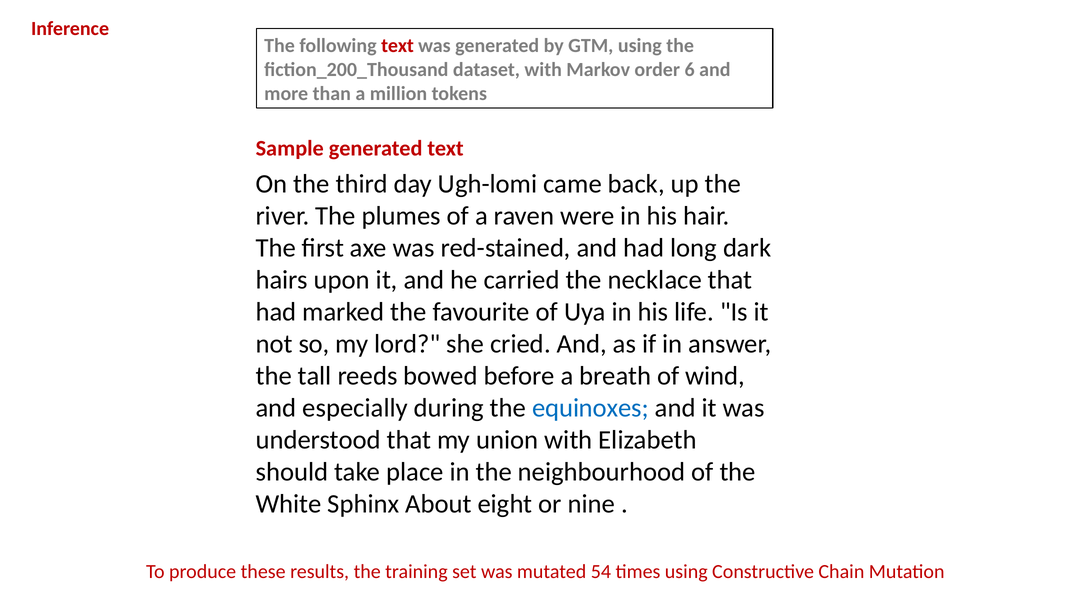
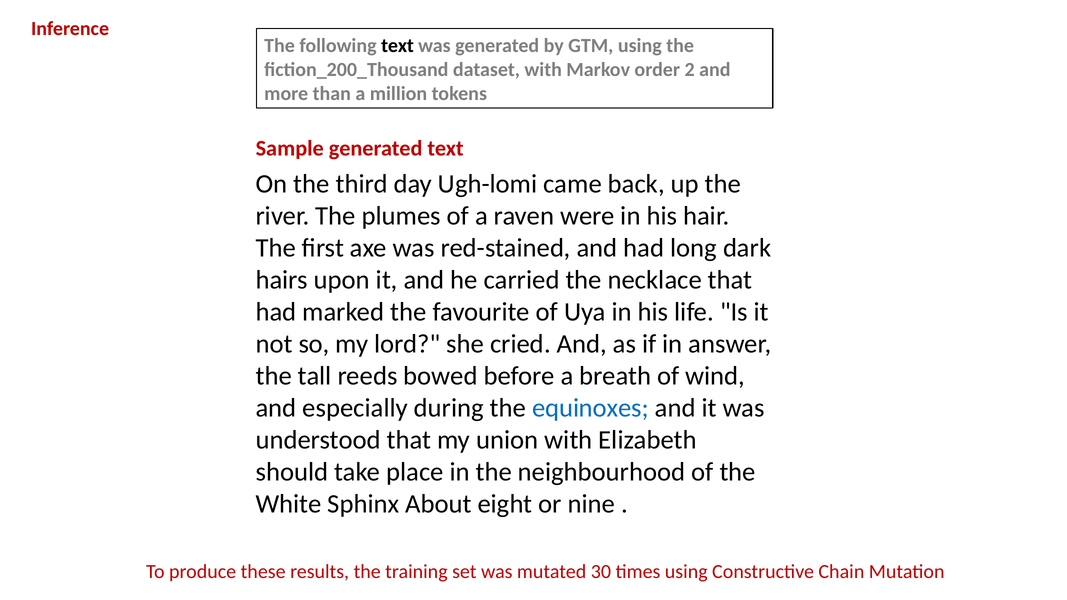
text at (398, 46) colour: red -> black
6: 6 -> 2
54: 54 -> 30
